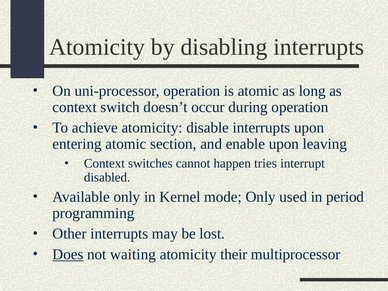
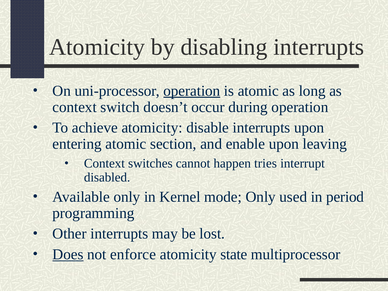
operation at (192, 91) underline: none -> present
waiting: waiting -> enforce
their: their -> state
